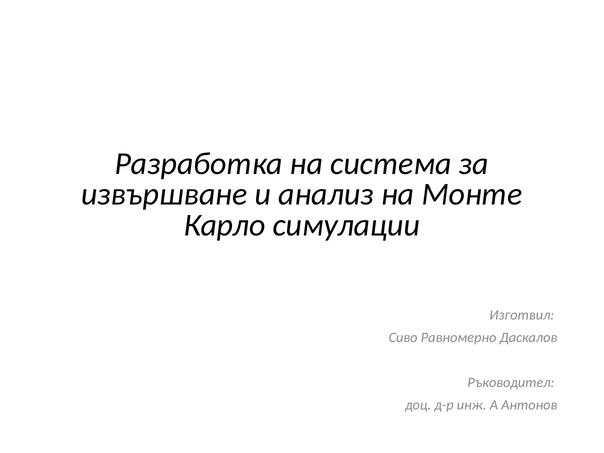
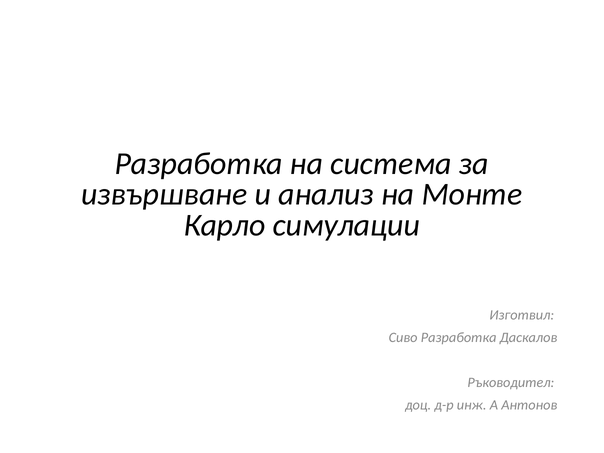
Сиво Равномерно: Равномерно -> Разработка
